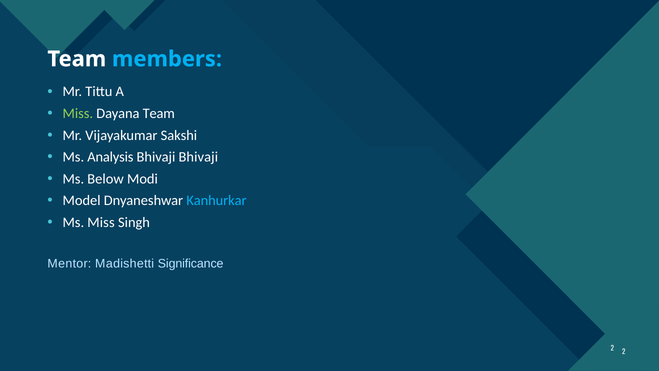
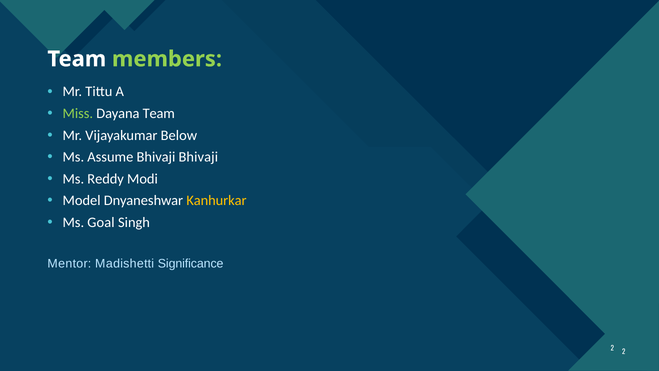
members colour: light blue -> light green
Sakshi: Sakshi -> Below
Analysis: Analysis -> Assume
Below: Below -> Reddy
Kanhurkar colour: light blue -> yellow
Ms Miss: Miss -> Goal
